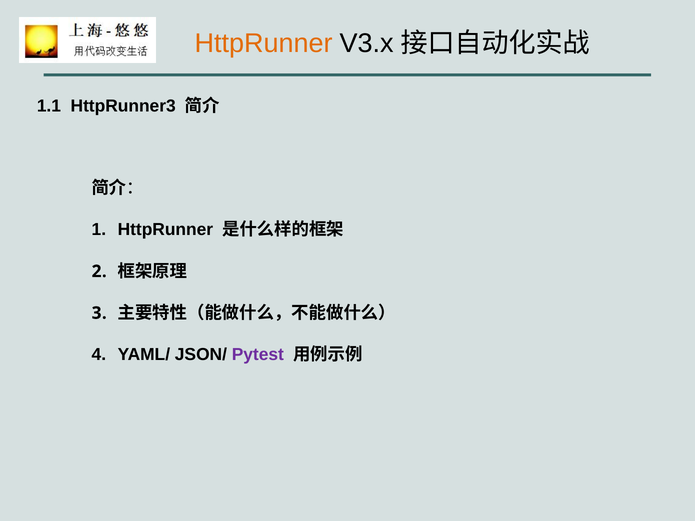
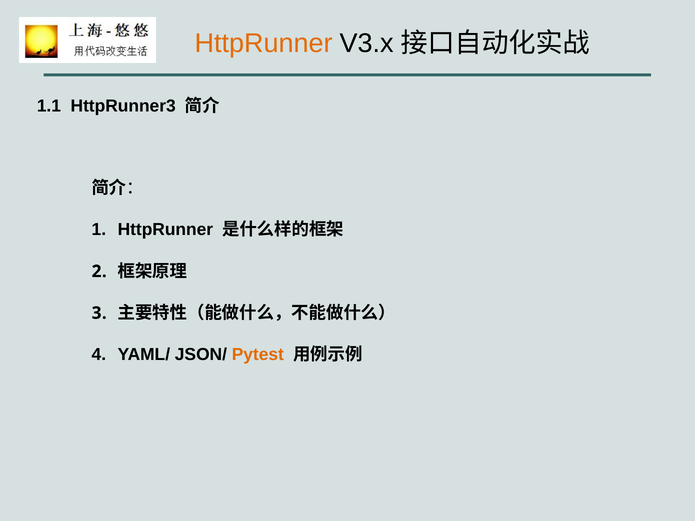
Pytest colour: purple -> orange
